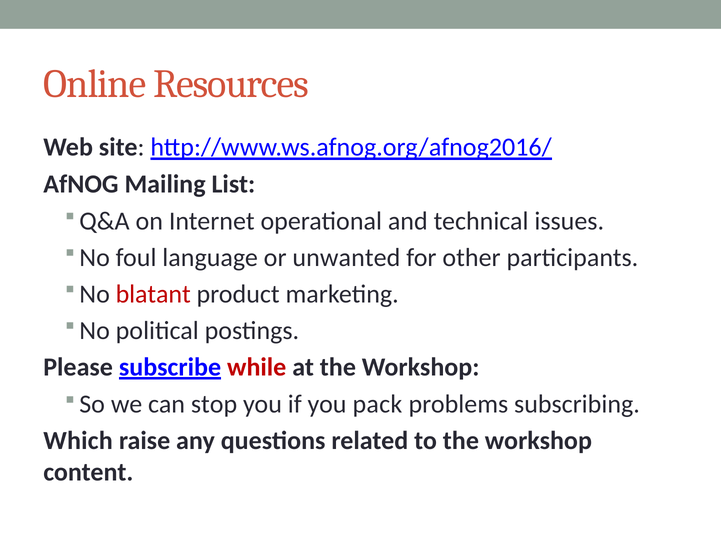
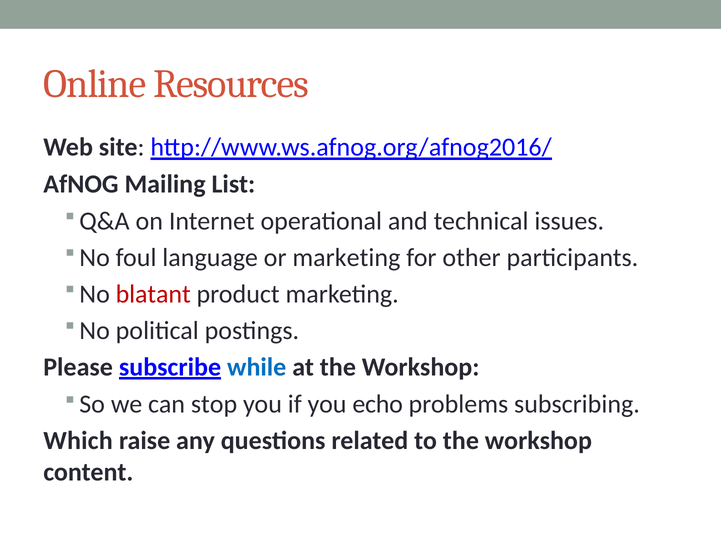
or unwanted: unwanted -> marketing
while colour: red -> blue
pack: pack -> echo
